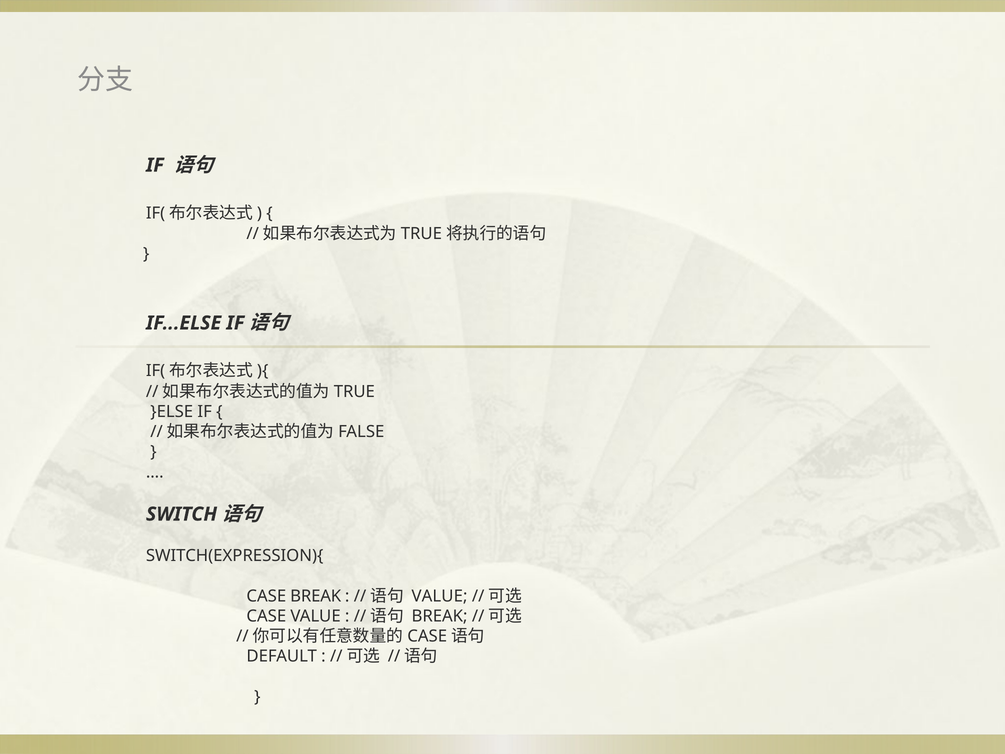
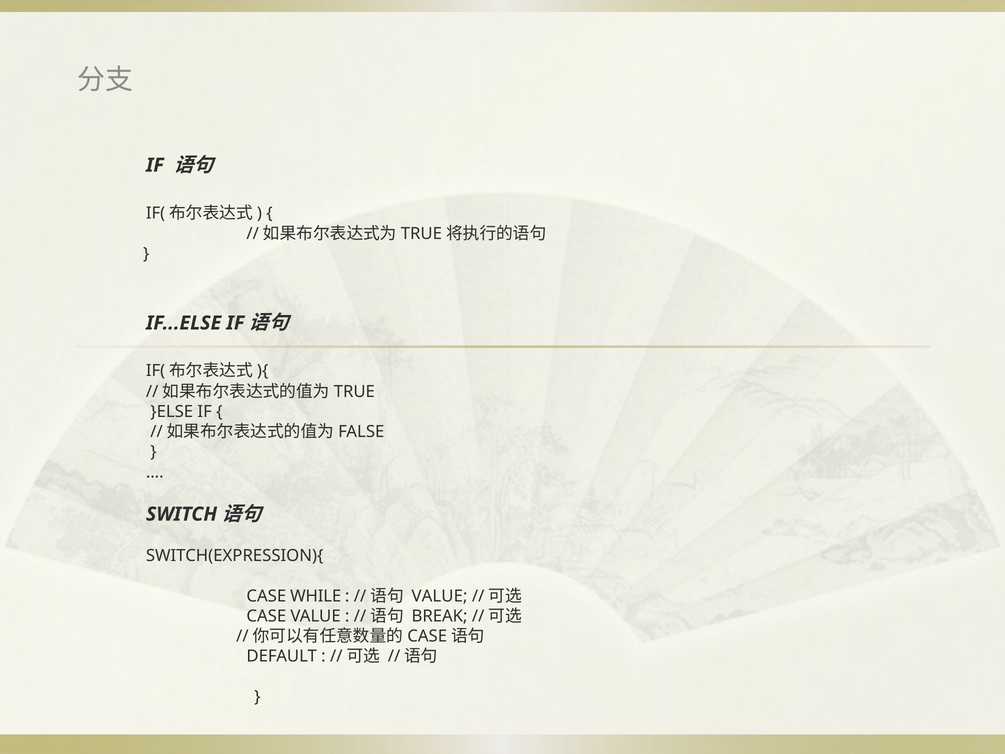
CASE BREAK: BREAK -> WHILE
